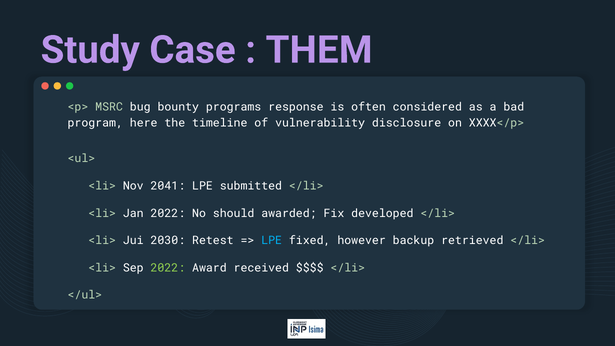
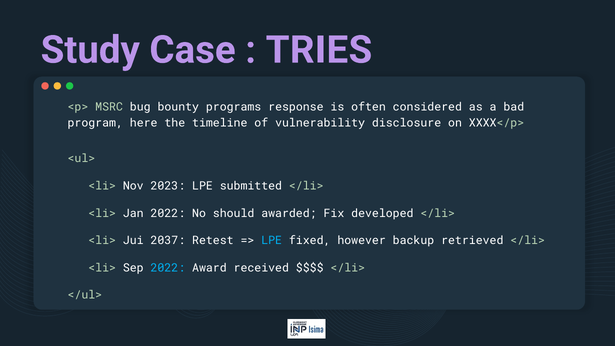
THEM: THEM -> TRIES
2041: 2041 -> 2023
2030: 2030 -> 2037
2022 at (168, 268) colour: light green -> light blue
